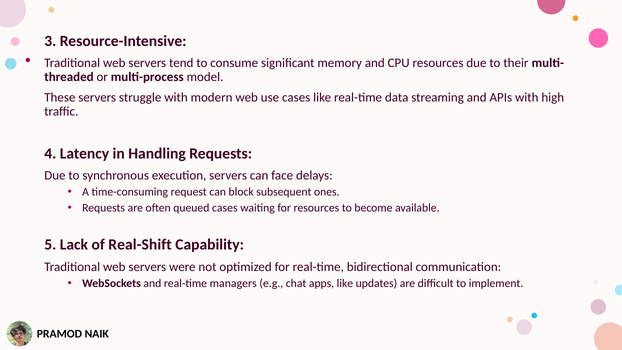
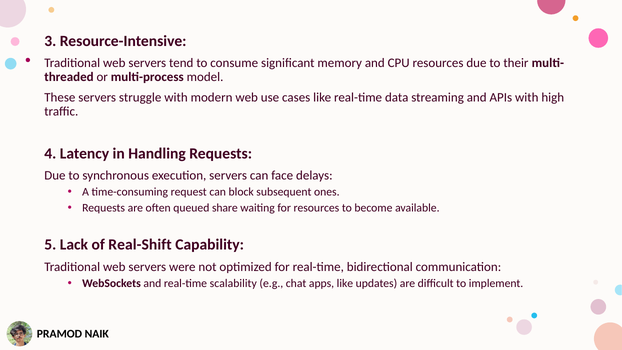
queued cases: cases -> share
managers: managers -> scalability
